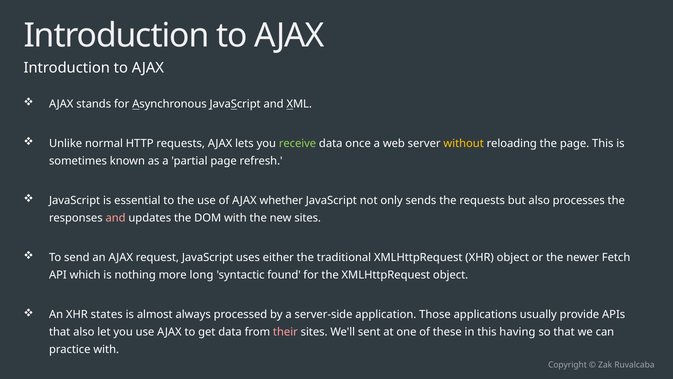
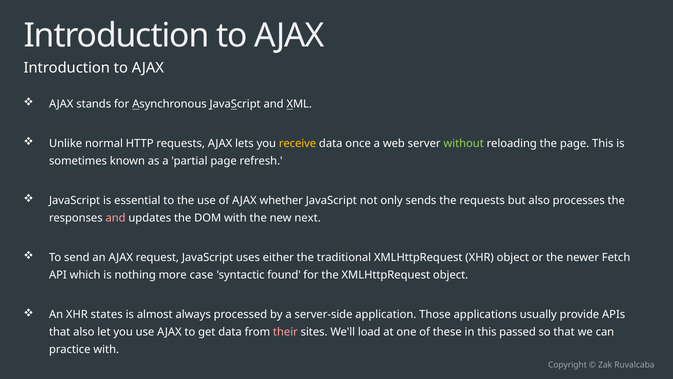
receive colour: light green -> yellow
without colour: yellow -> light green
new sites: sites -> next
long: long -> case
sent: sent -> load
having: having -> passed
